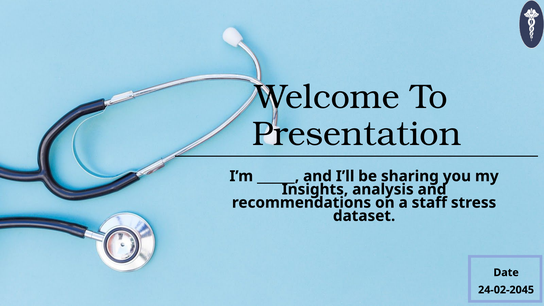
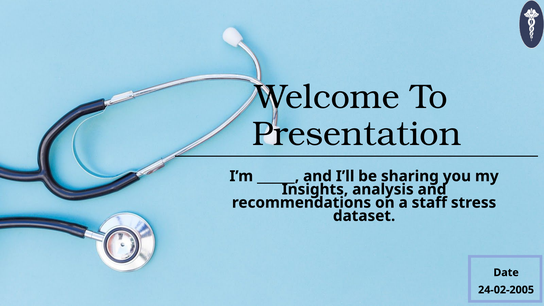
24-02-2045: 24-02-2045 -> 24-02-2005
